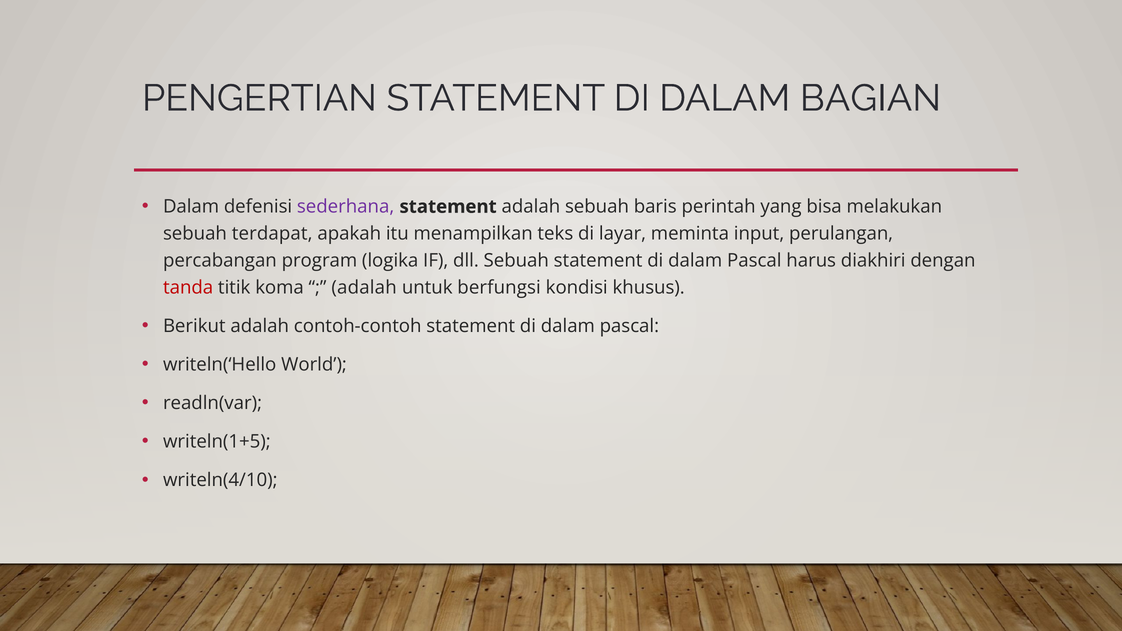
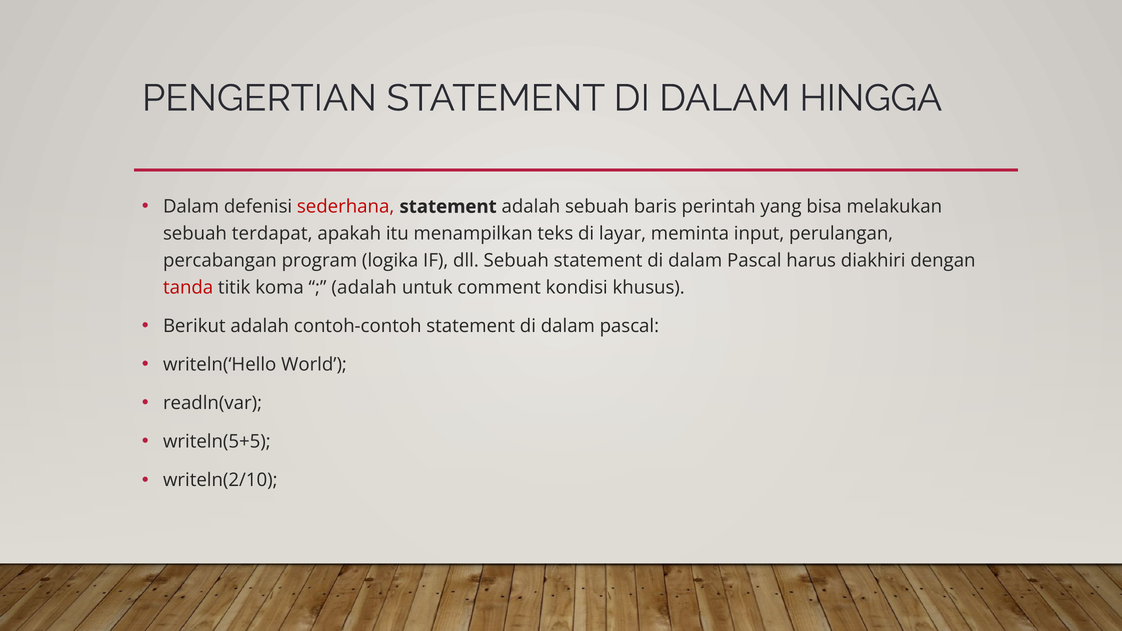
BAGIAN: BAGIAN -> HINGGA
sederhana colour: purple -> red
berfungsi: berfungsi -> comment
writeln(1+5: writeln(1+5 -> writeln(5+5
writeln(4/10: writeln(4/10 -> writeln(2/10
